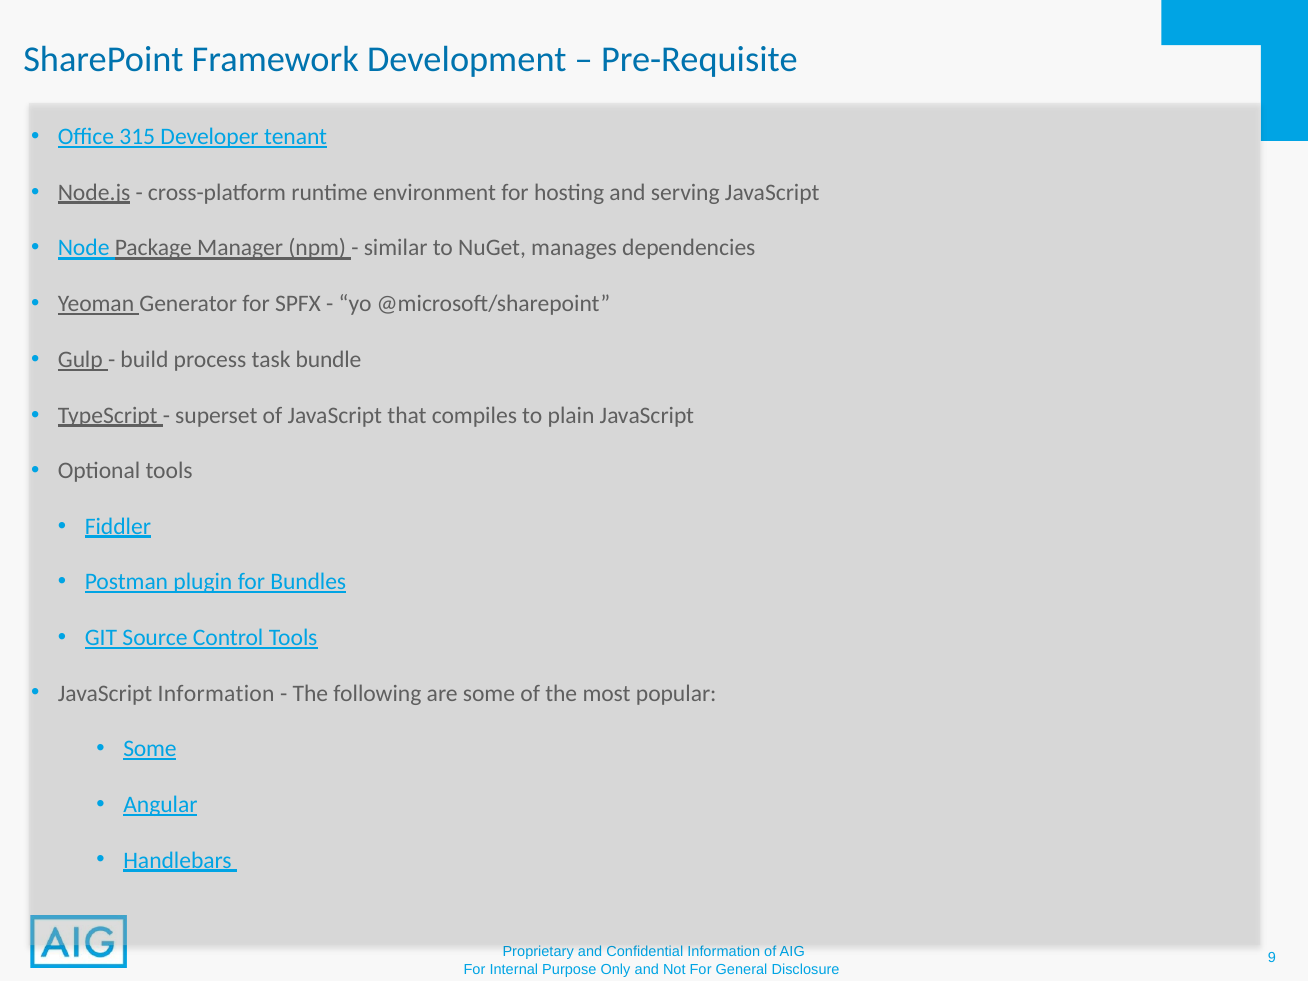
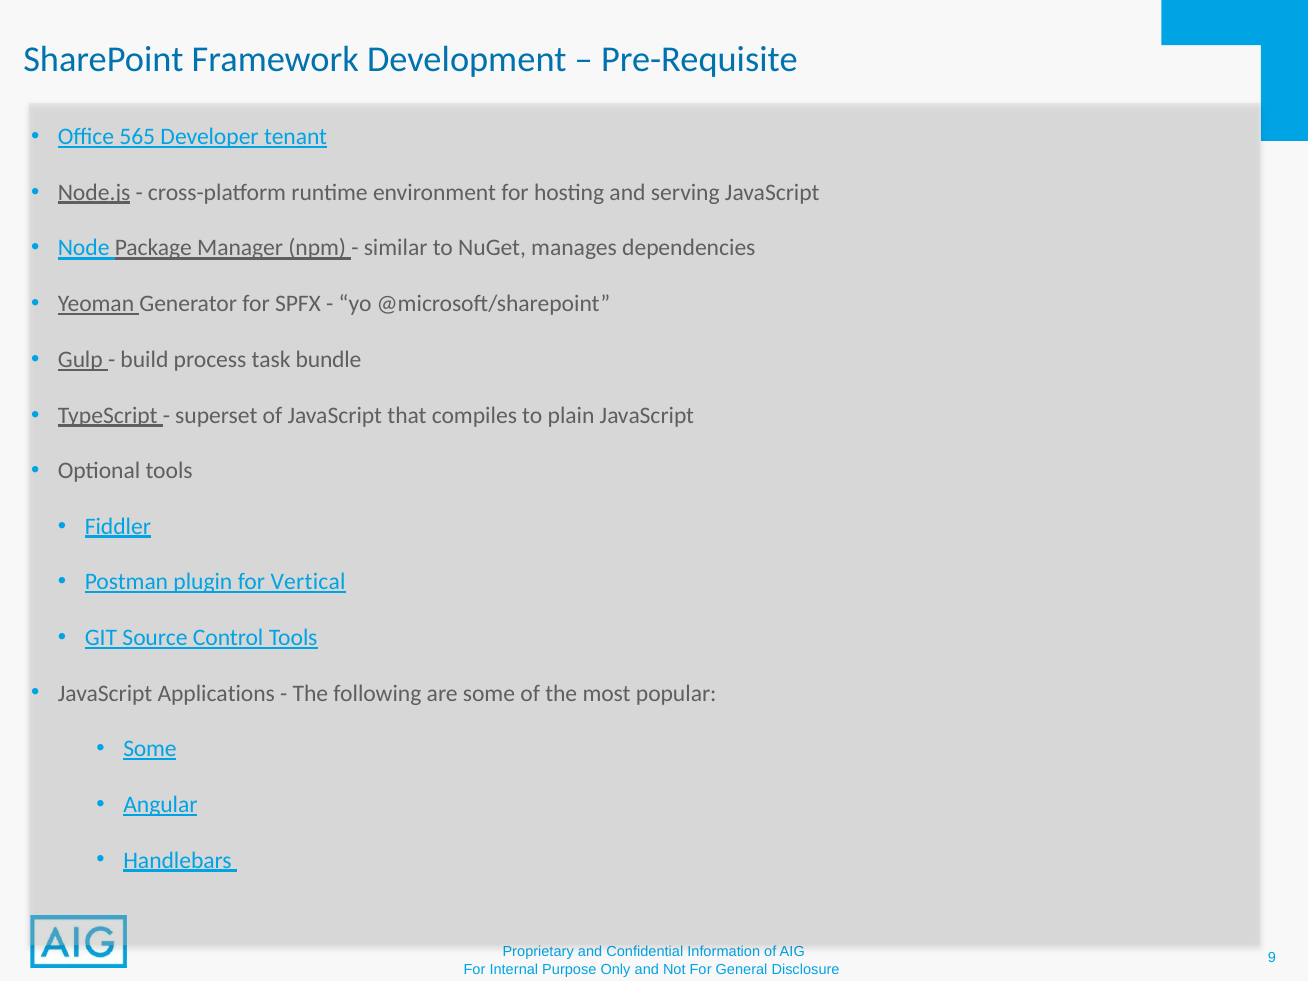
315: 315 -> 565
Bundles: Bundles -> Vertical
JavaScript Information: Information -> Applications
